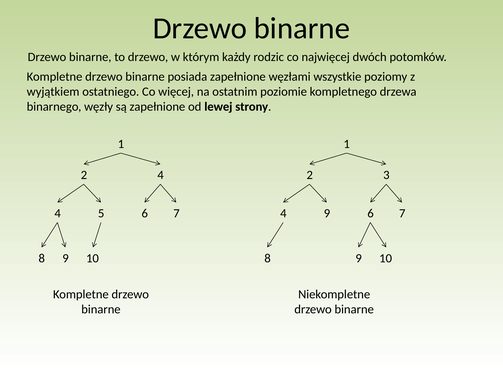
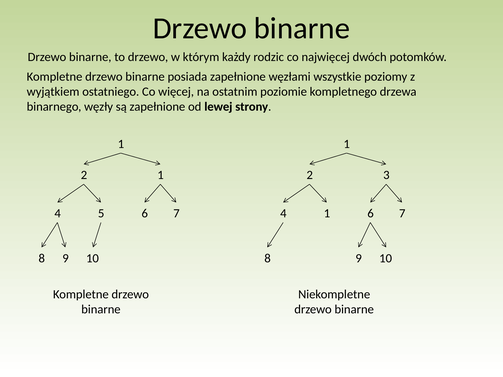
2 4: 4 -> 1
4 9: 9 -> 1
